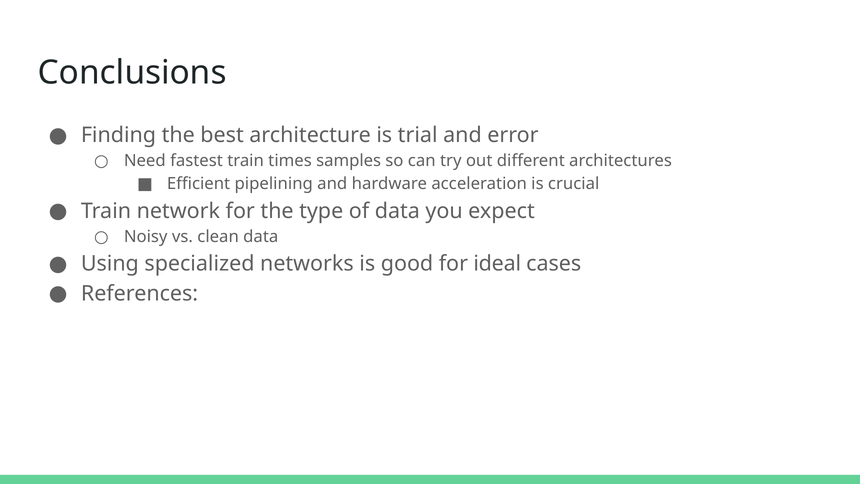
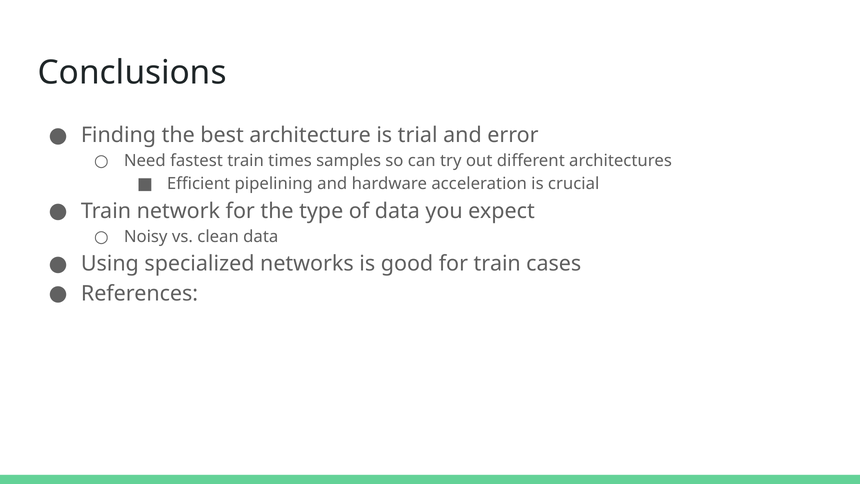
for ideal: ideal -> train
